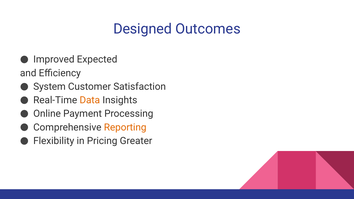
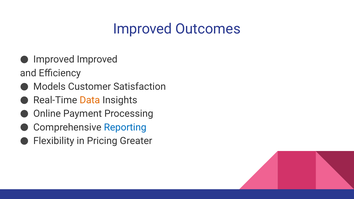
Designed at (143, 29): Designed -> Improved
Improved Expected: Expected -> Improved
System: System -> Models
Reporting colour: orange -> blue
